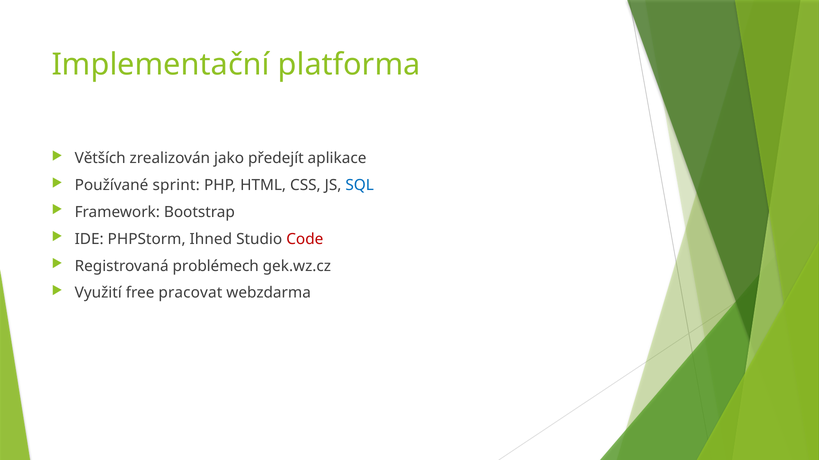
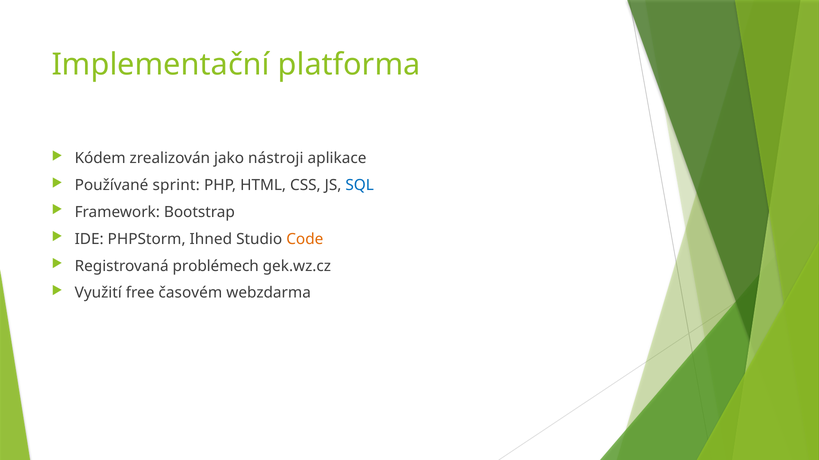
Větších: Větších -> Kódem
předejít: předejít -> nástroji
Code colour: red -> orange
pracovat: pracovat -> časovém
